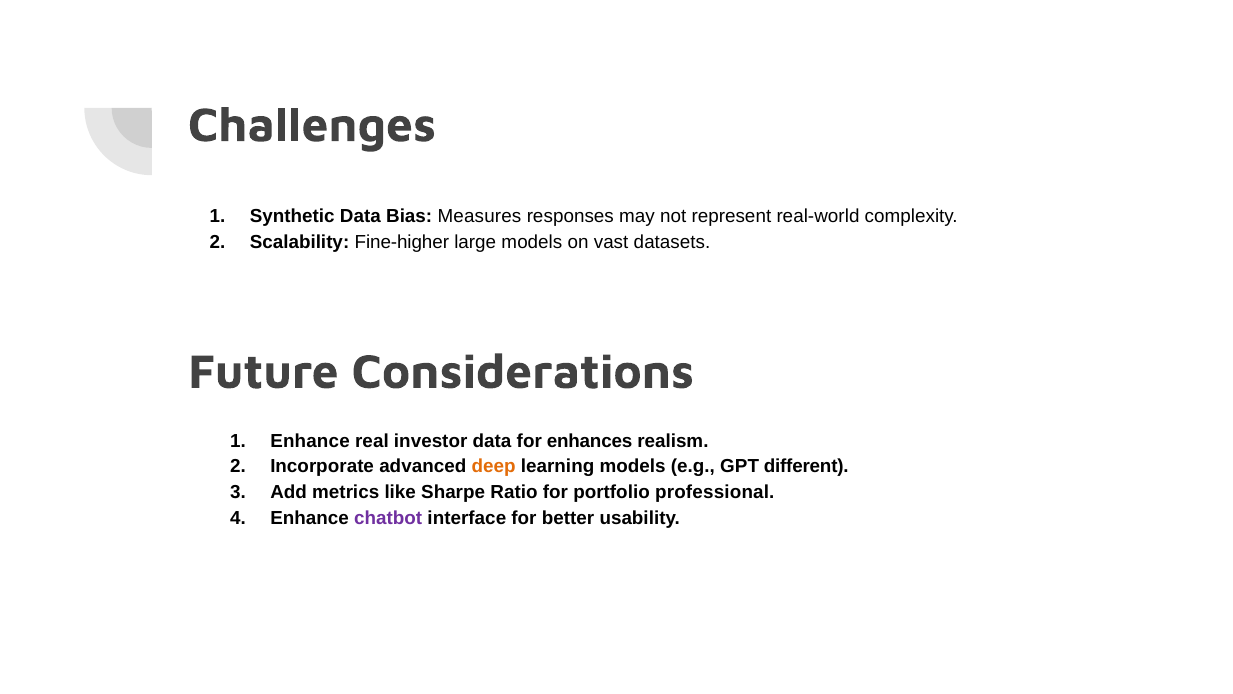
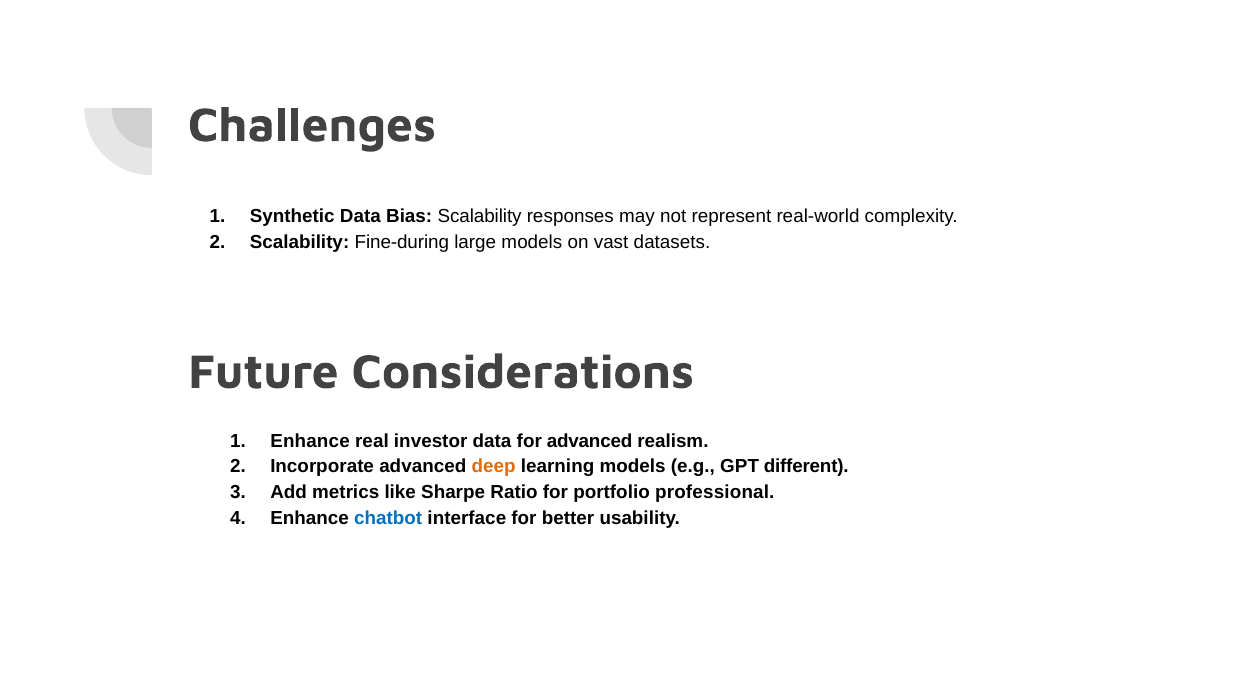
Bias Measures: Measures -> Scalability
Fine-higher: Fine-higher -> Fine-during
for enhances: enhances -> advanced
chatbot colour: purple -> blue
